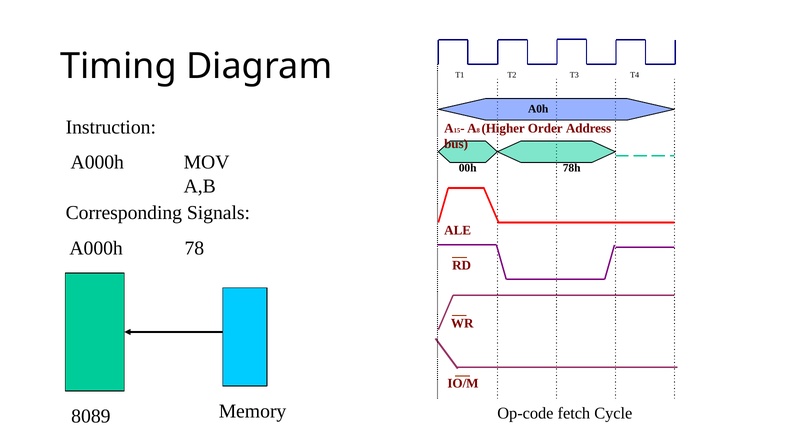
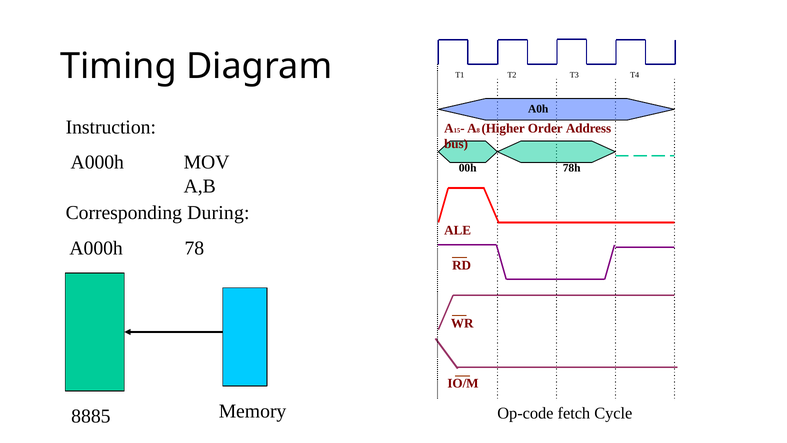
Signals: Signals -> During
8089: 8089 -> 8885
